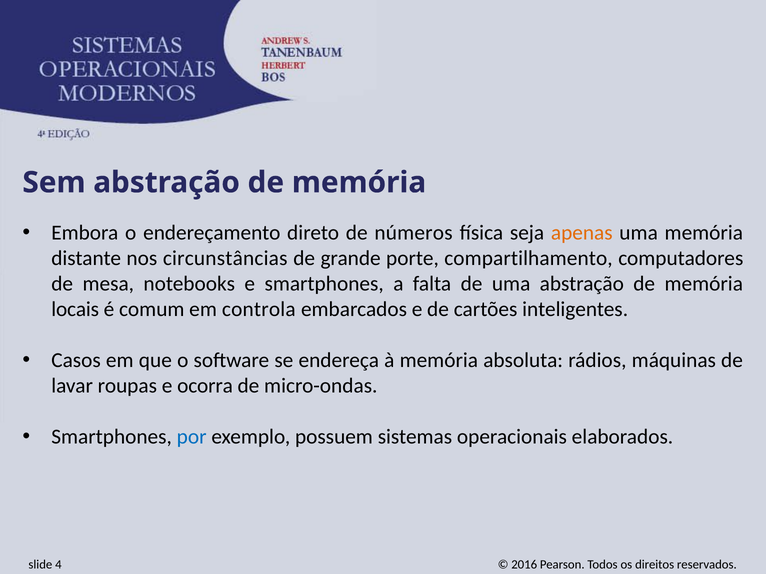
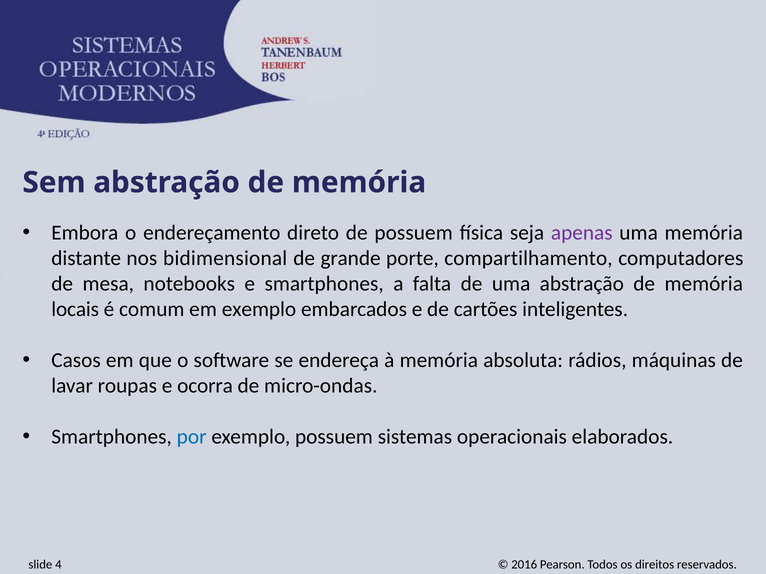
de números: números -> possuem
apenas colour: orange -> purple
circunstâncias: circunstâncias -> bidimensional
em controla: controla -> exemplo
